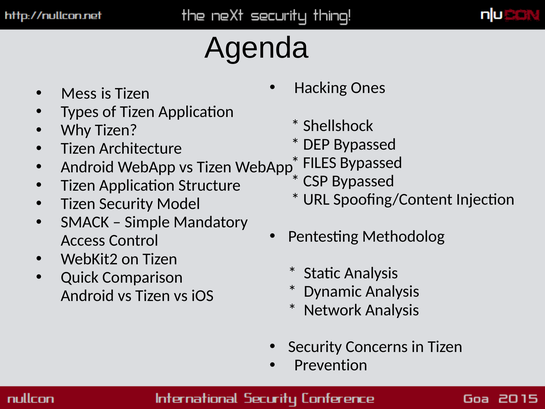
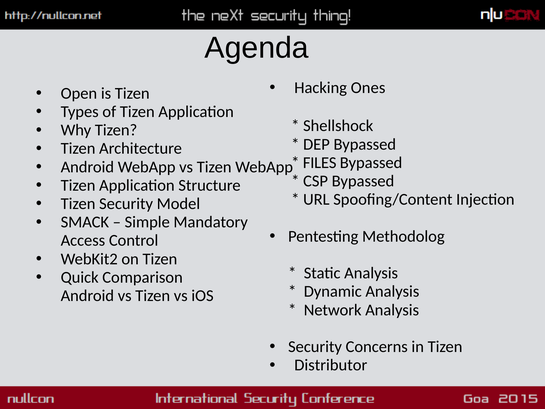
Mess: Mess -> Open
Prevention: Prevention -> Distributor
